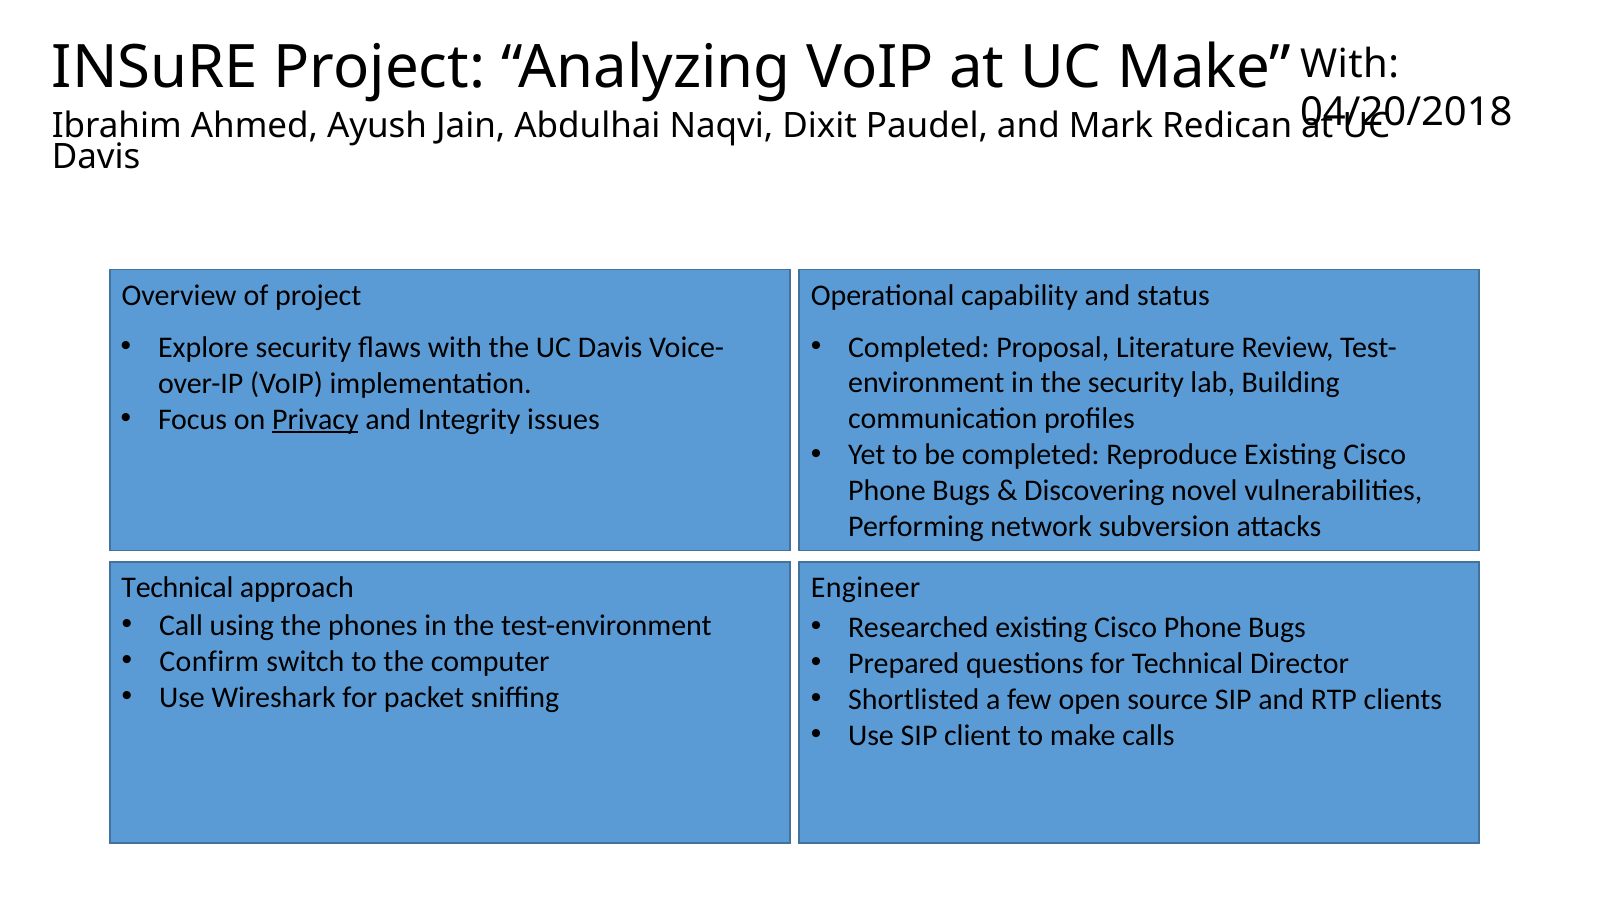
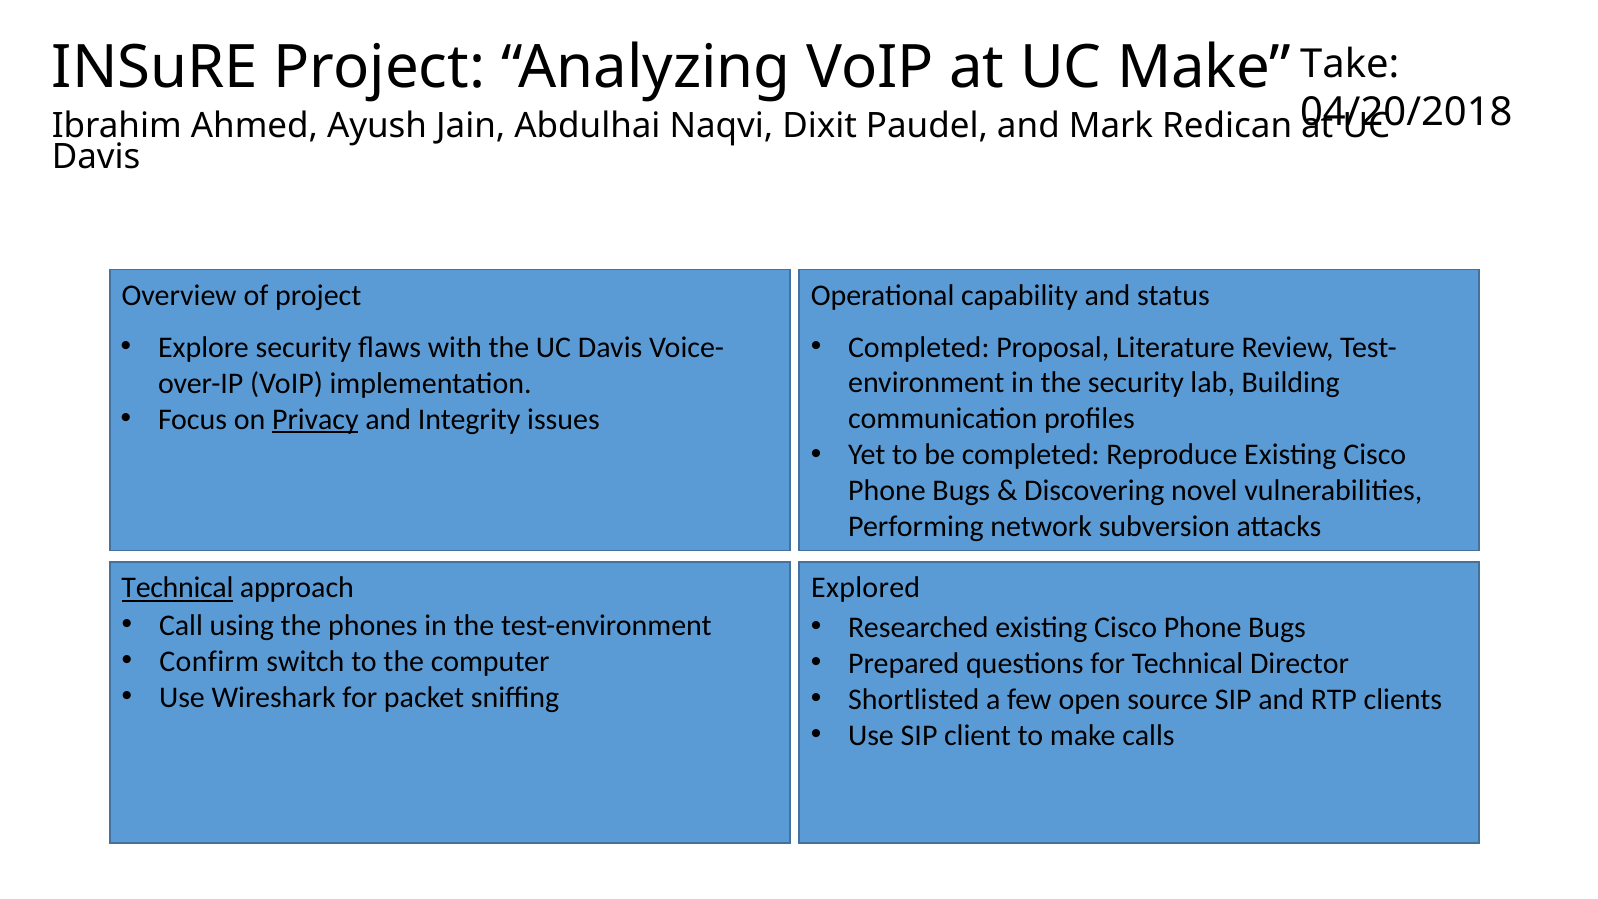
With at (1350, 64): With -> Take
Technical at (177, 588) underline: none -> present
Engineer: Engineer -> Explored
